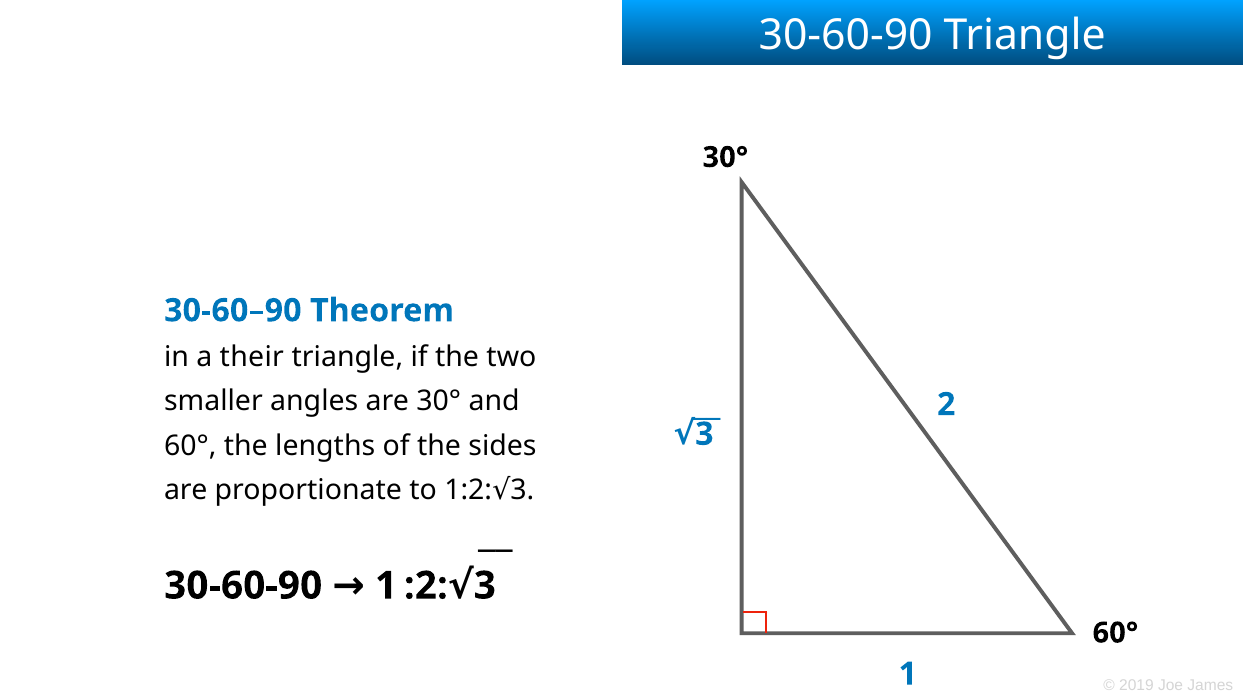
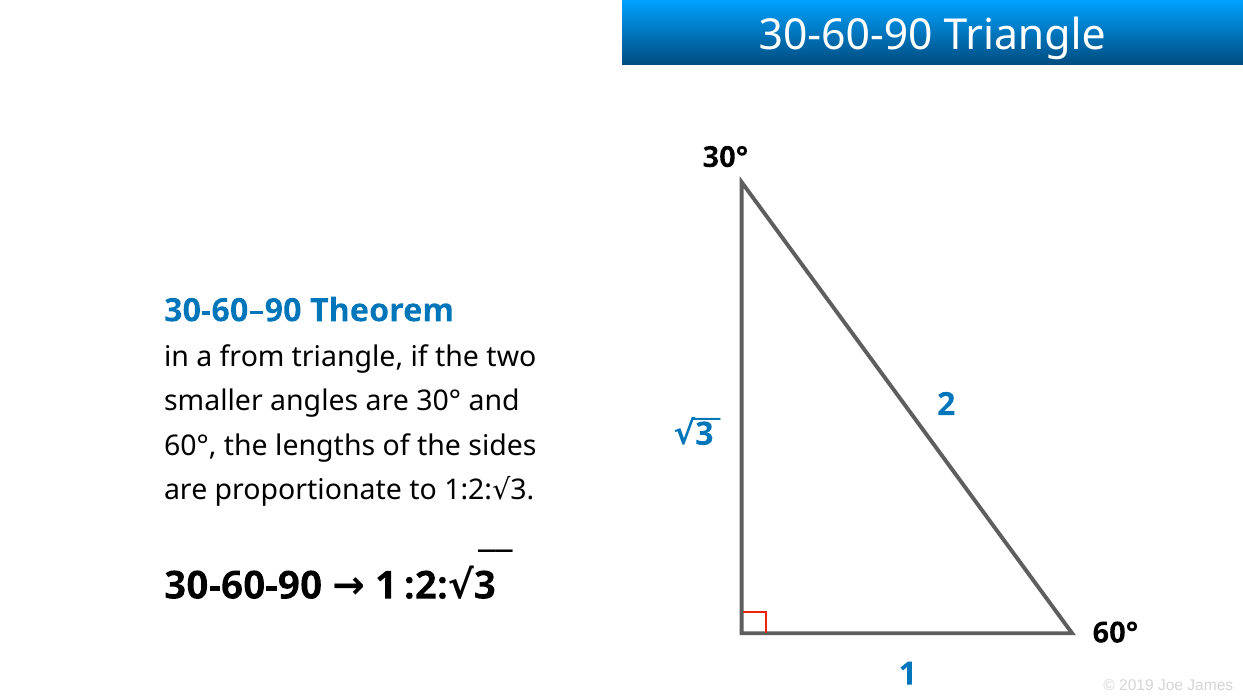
their: their -> from
